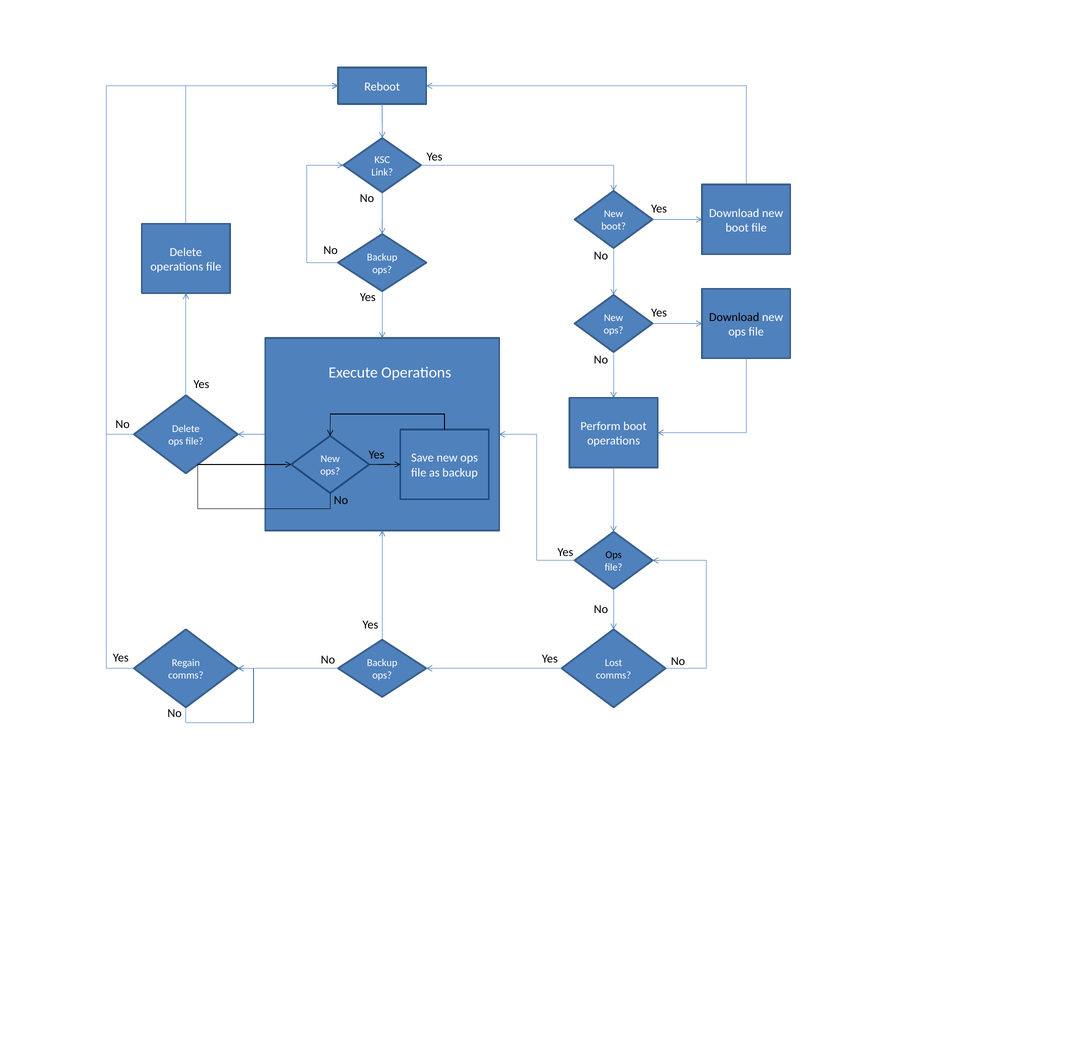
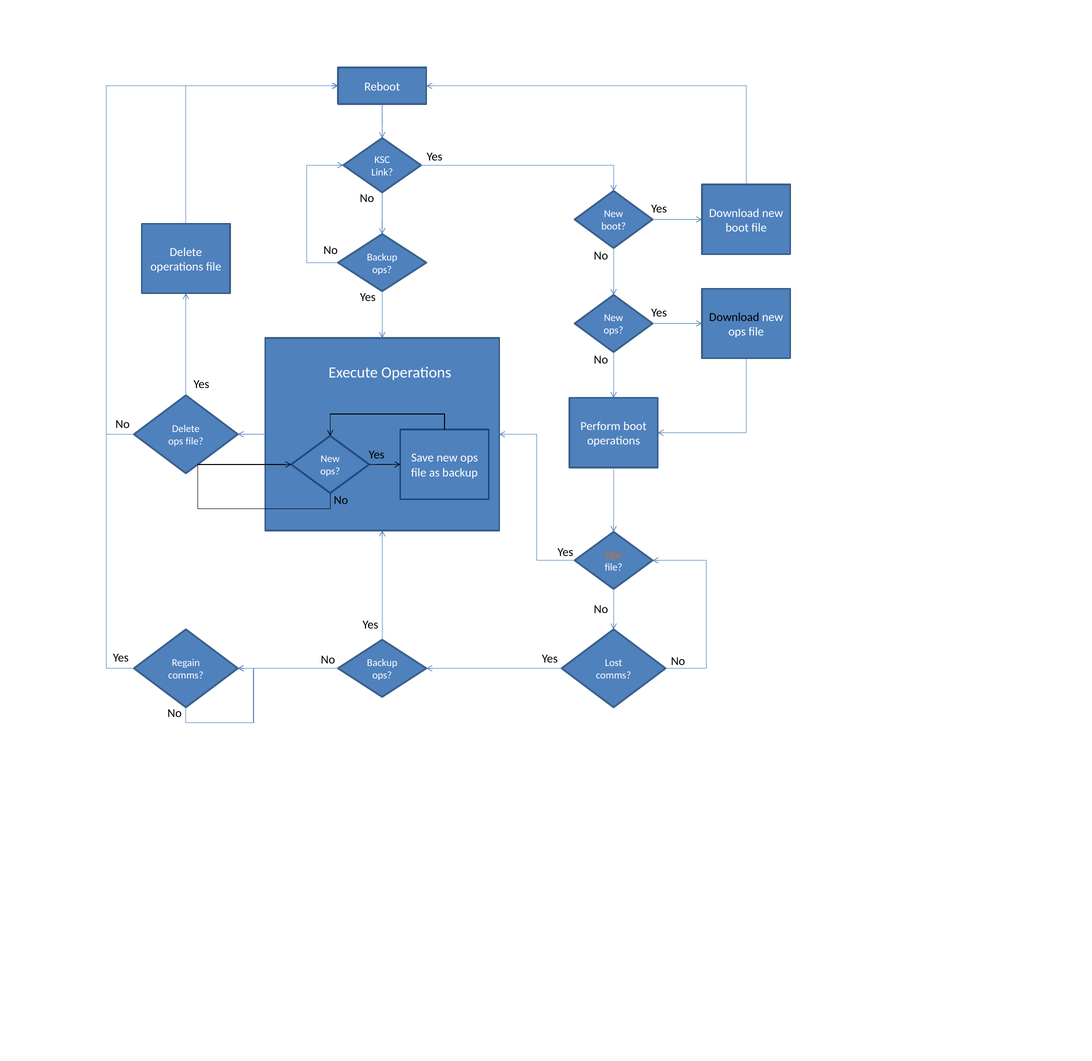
Ops at (614, 555) colour: black -> orange
